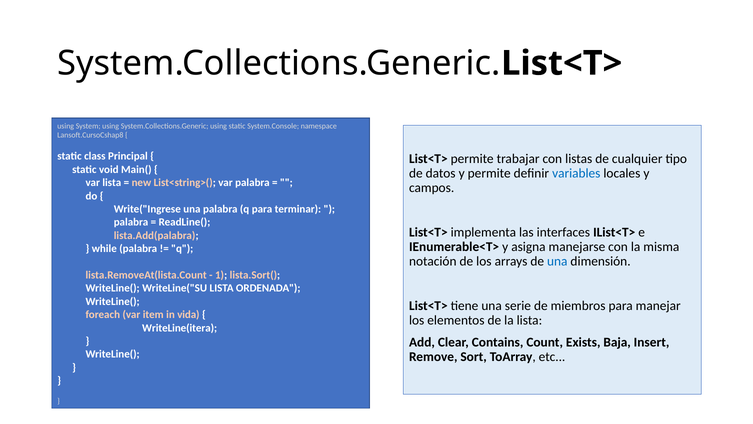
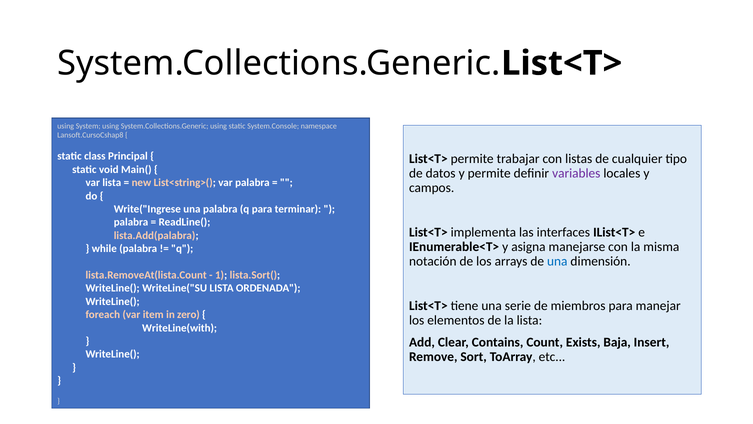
variables colour: blue -> purple
vida: vida -> zero
WriteLine(itera: WriteLine(itera -> WriteLine(with
